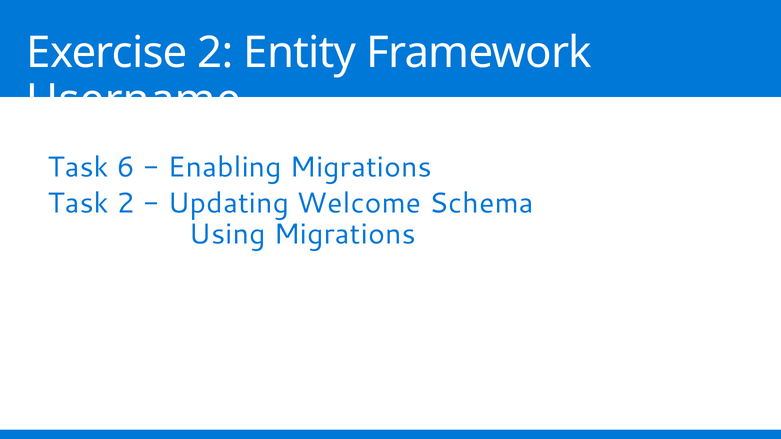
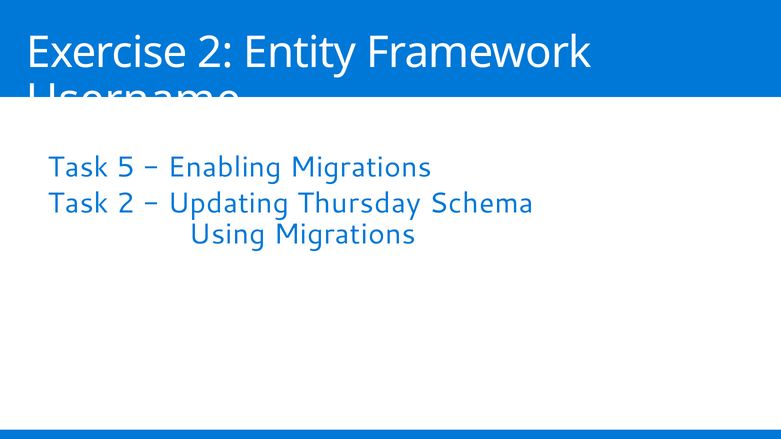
6: 6 -> 5
Welcome: Welcome -> Thursday
